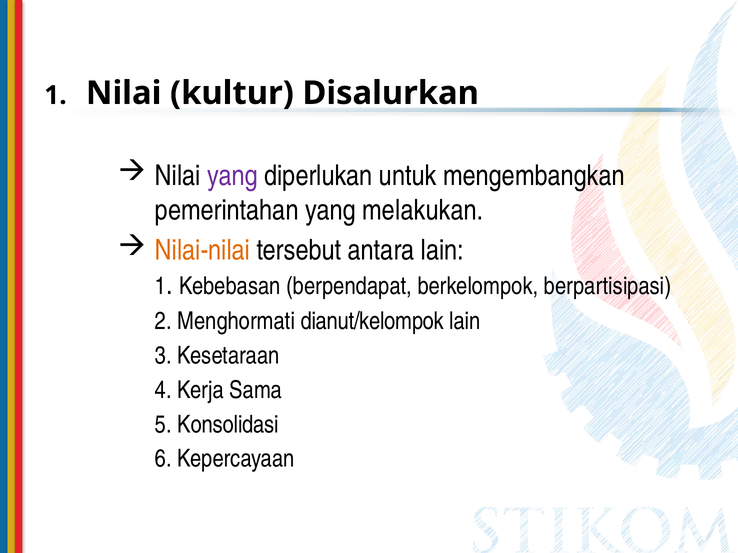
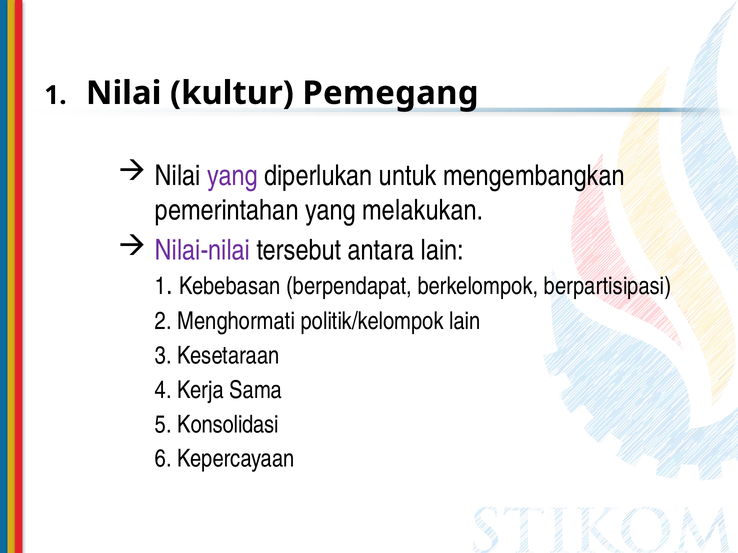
Disalurkan: Disalurkan -> Pemegang
Nilai-nilai colour: orange -> purple
dianut/kelompok: dianut/kelompok -> politik/kelompok
